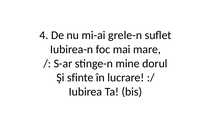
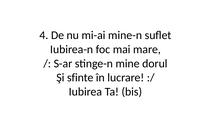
grele-n: grele-n -> mine-n
